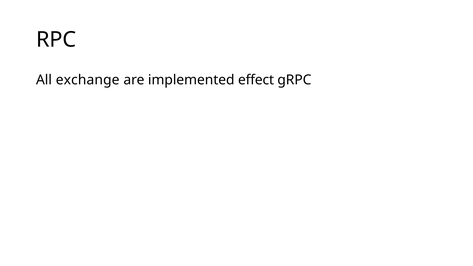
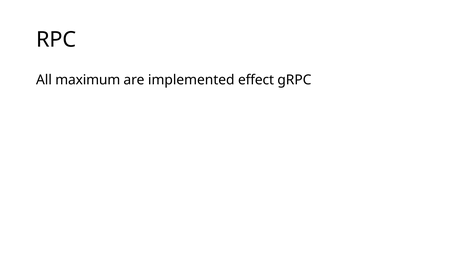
exchange: exchange -> maximum
